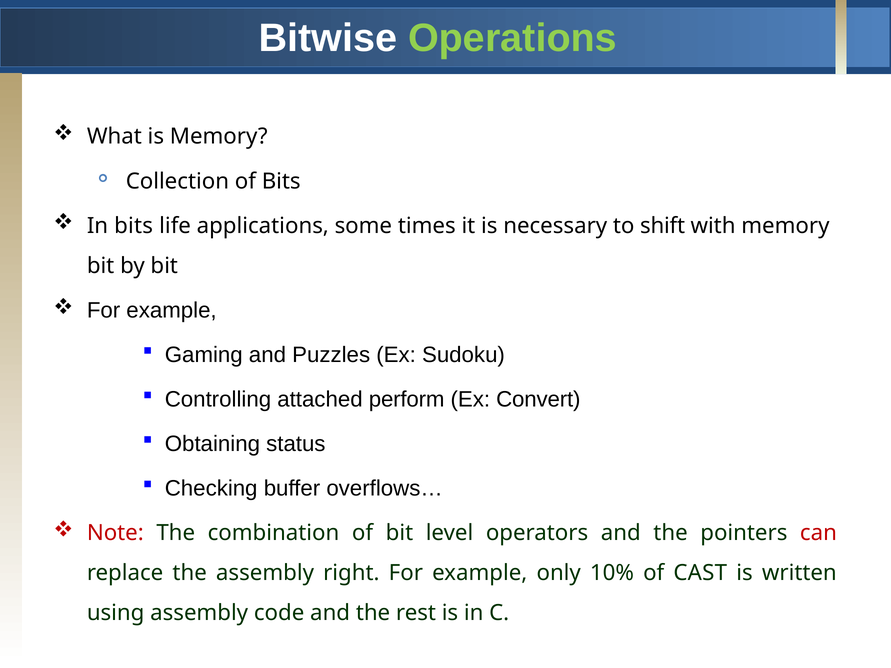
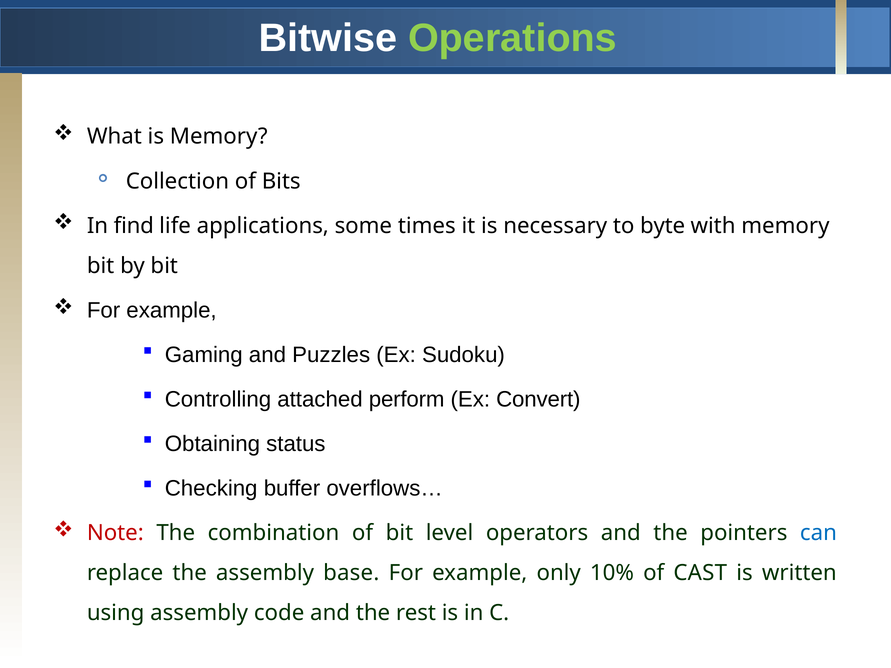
In bits: bits -> find
shift: shift -> byte
can colour: red -> blue
right: right -> base
